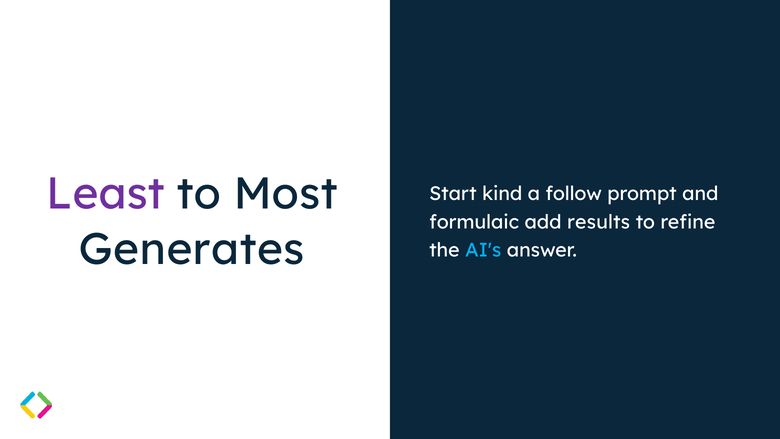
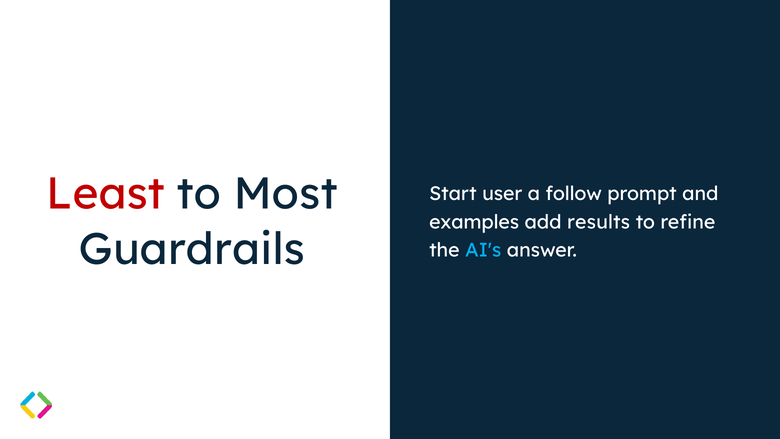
Least colour: purple -> red
kind: kind -> user
formulaic: formulaic -> examples
Generates: Generates -> Guardrails
